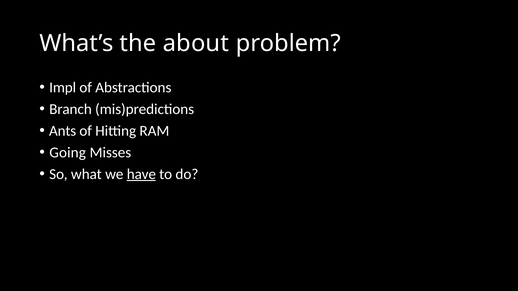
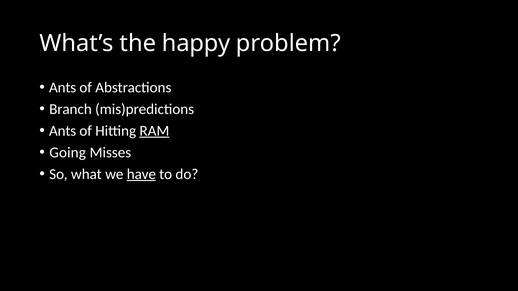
about: about -> happy
Impl at (63, 88): Impl -> Ants
RAM underline: none -> present
